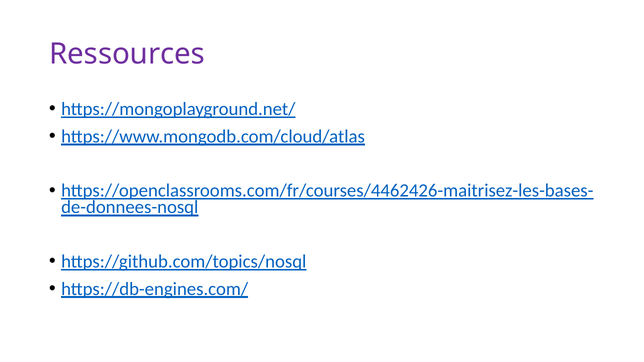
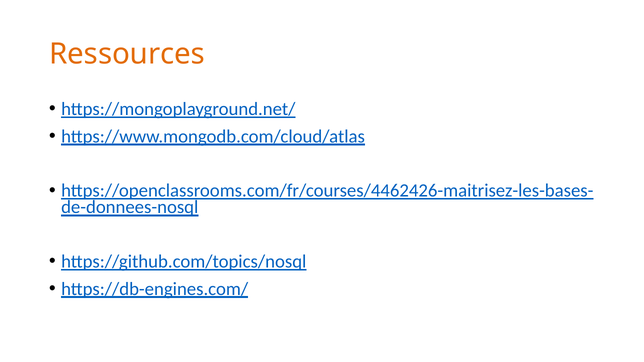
Ressources colour: purple -> orange
